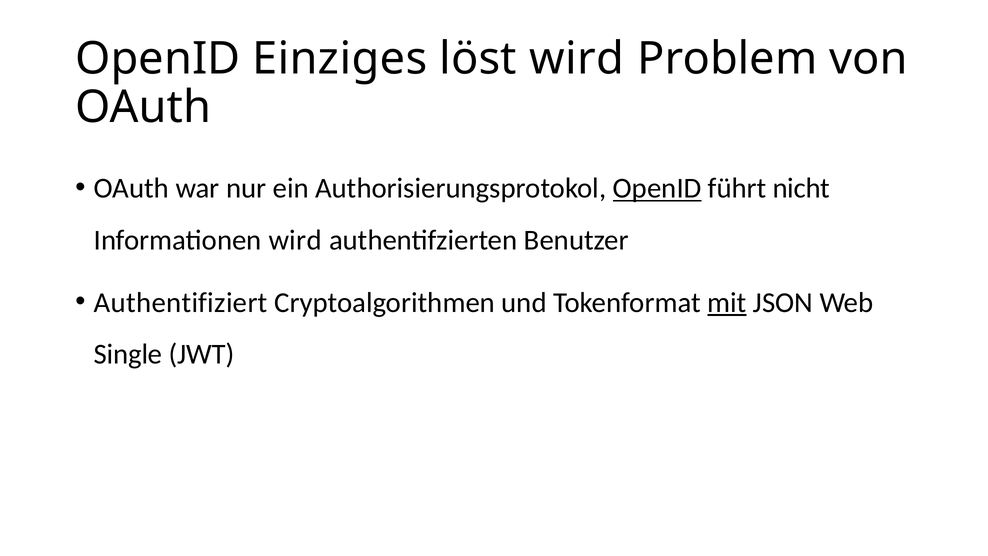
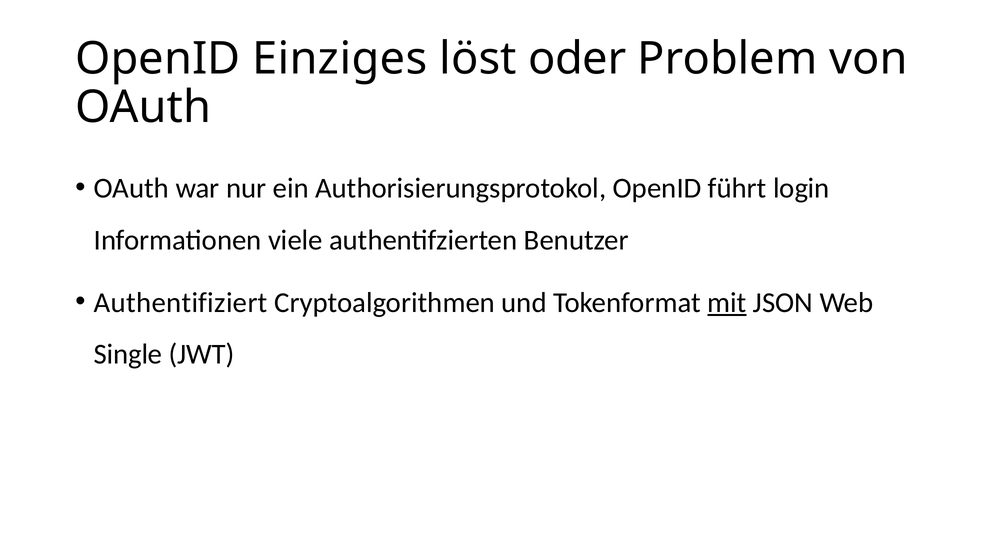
löst wird: wird -> oder
OpenID at (657, 188) underline: present -> none
nicht: nicht -> login
Informationen wird: wird -> viele
